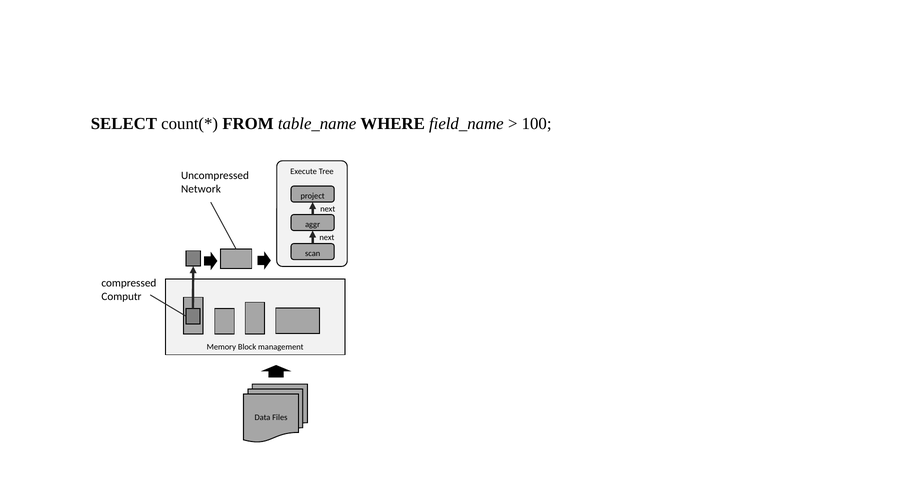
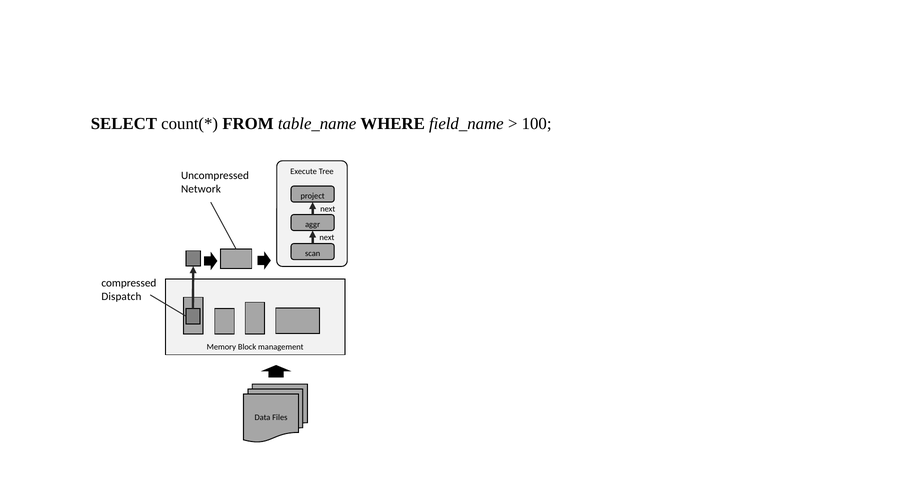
Computr: Computr -> Dispatch
